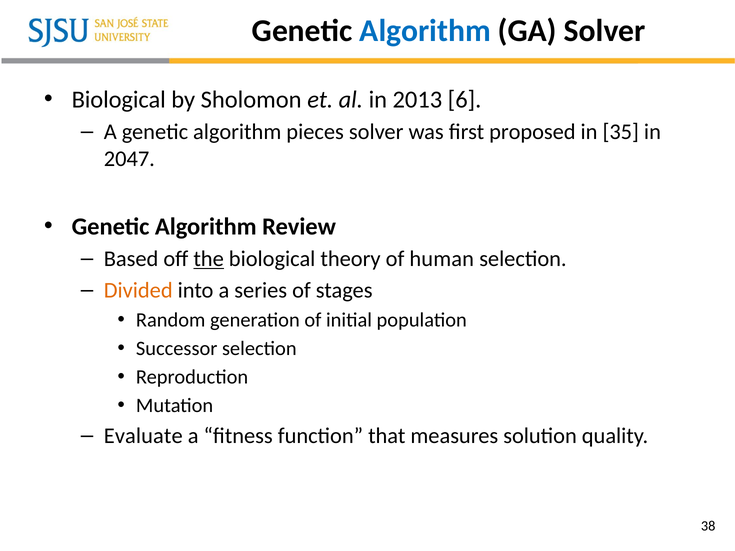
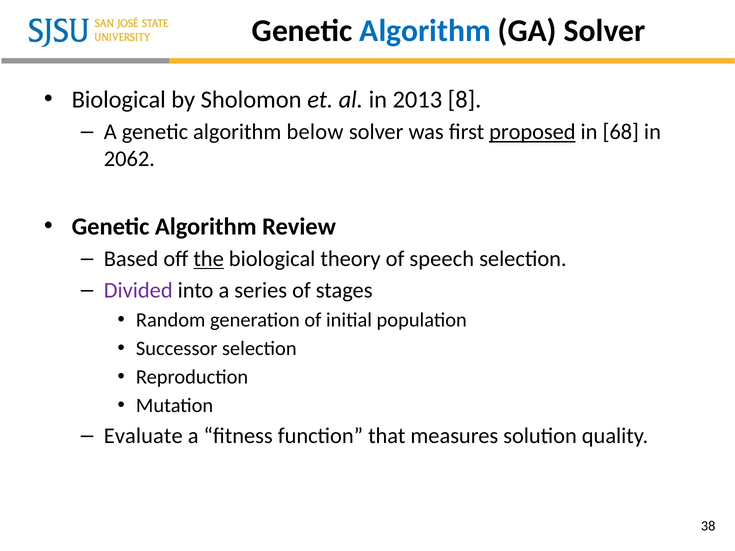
6: 6 -> 8
pieces: pieces -> below
proposed underline: none -> present
35: 35 -> 68
2047: 2047 -> 2062
human: human -> speech
Divided colour: orange -> purple
